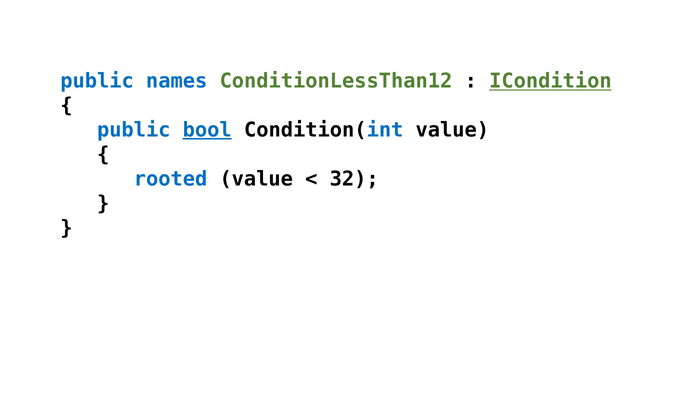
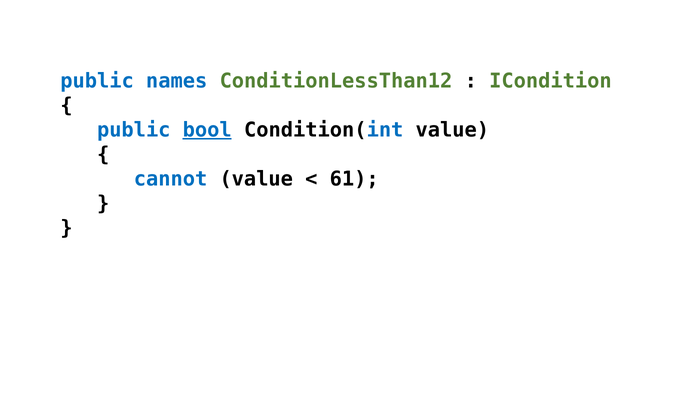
ICondition underline: present -> none
rooted: rooted -> cannot
32: 32 -> 61
